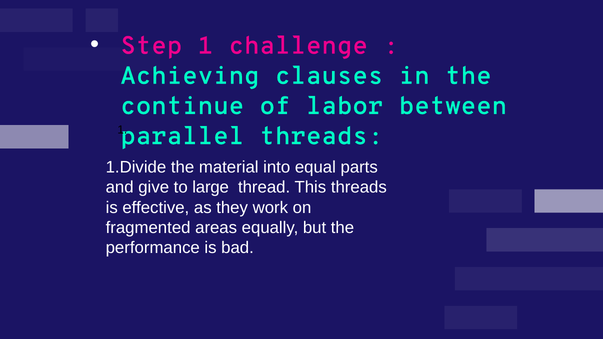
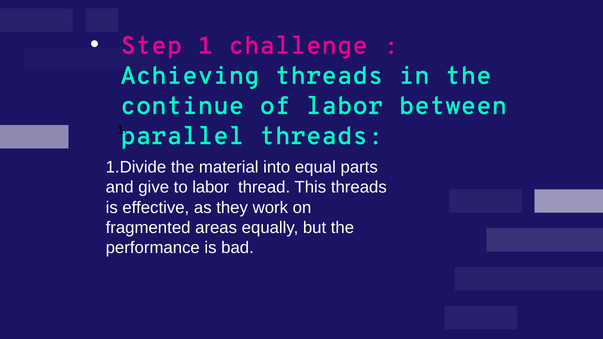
Achieving clauses: clauses -> threads
to large: large -> labor
